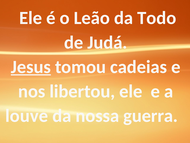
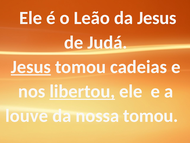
da Todo: Todo -> Jesus
libertou underline: none -> present
nossa guerra: guerra -> tomou
